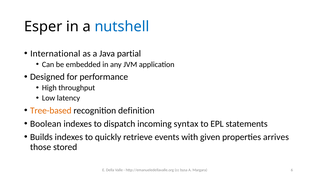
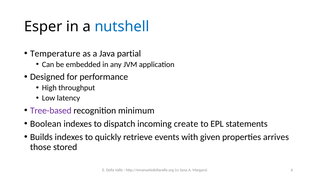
International: International -> Temperature
Tree-based colour: orange -> purple
definition: definition -> minimum
syntax: syntax -> create
